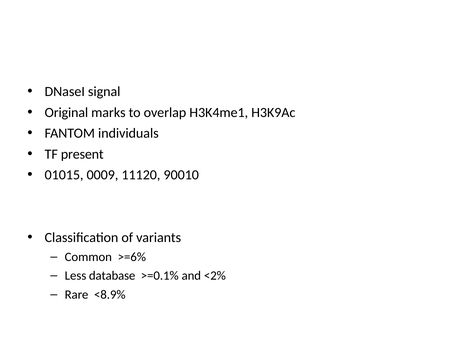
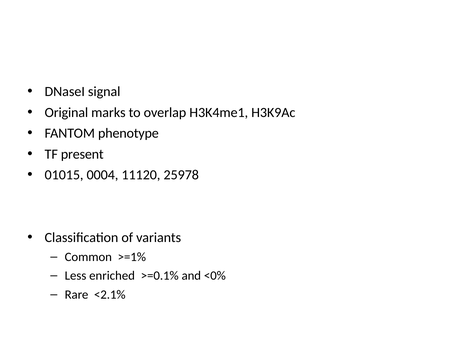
individuals: individuals -> phenotype
0009: 0009 -> 0004
90010: 90010 -> 25978
>=6%: >=6% -> >=1%
database: database -> enriched
<2%: <2% -> <0%
<8.9%: <8.9% -> <2.1%
